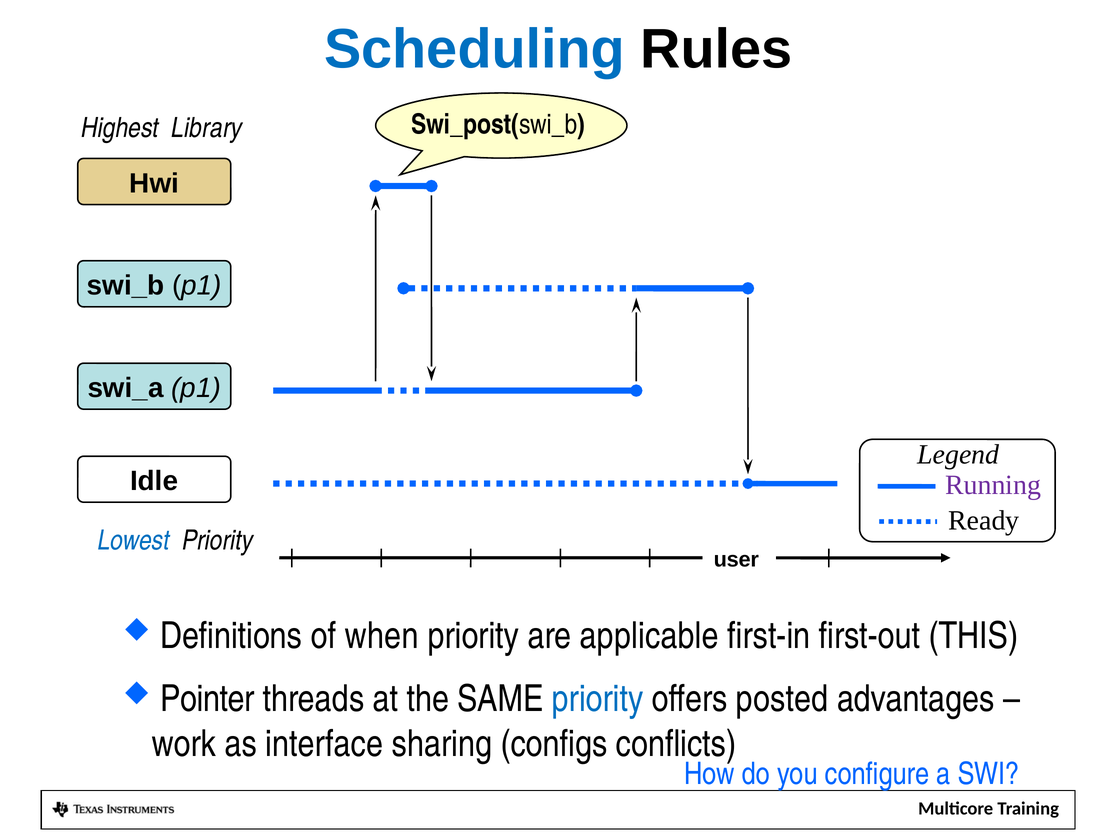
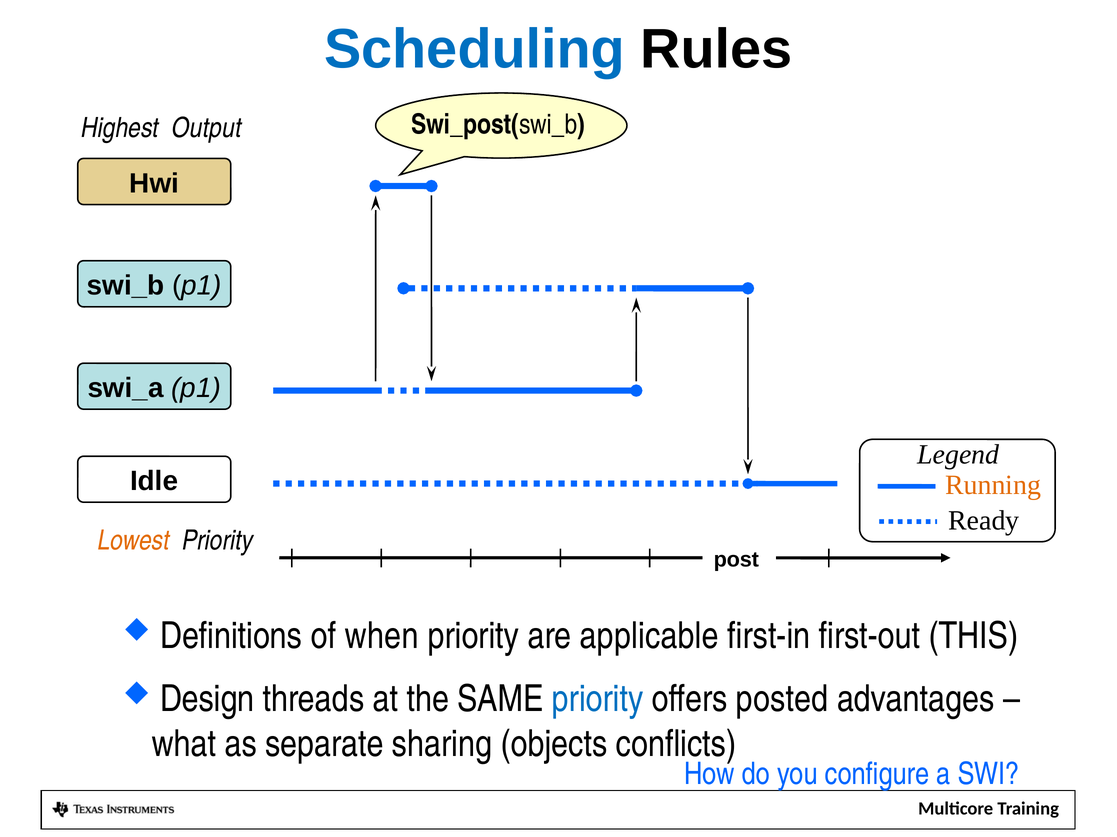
Library: Library -> Output
Running colour: purple -> orange
Lowest colour: blue -> orange
user: user -> post
Pointer: Pointer -> Design
work: work -> what
interface: interface -> separate
configs: configs -> objects
